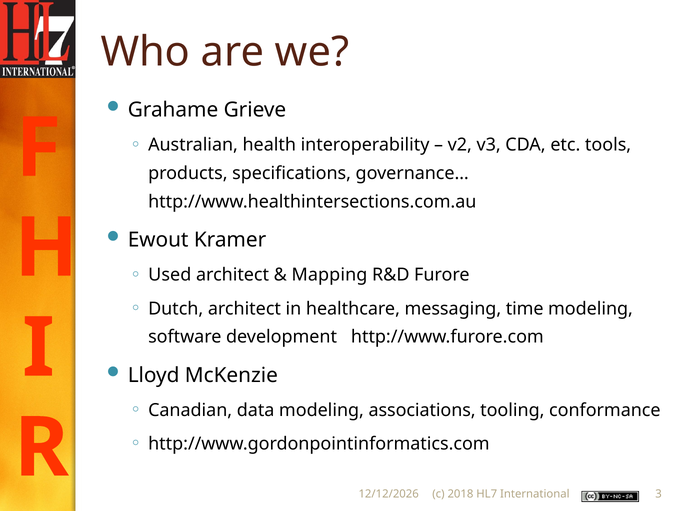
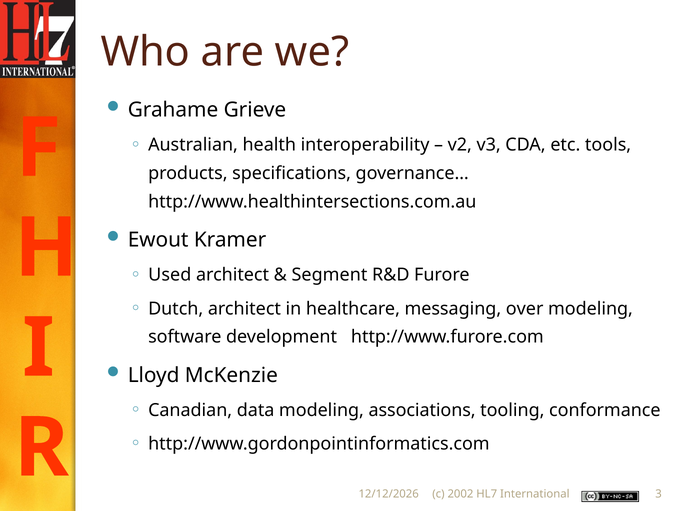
Mapping: Mapping -> Segment
time: time -> over
2018: 2018 -> 2002
